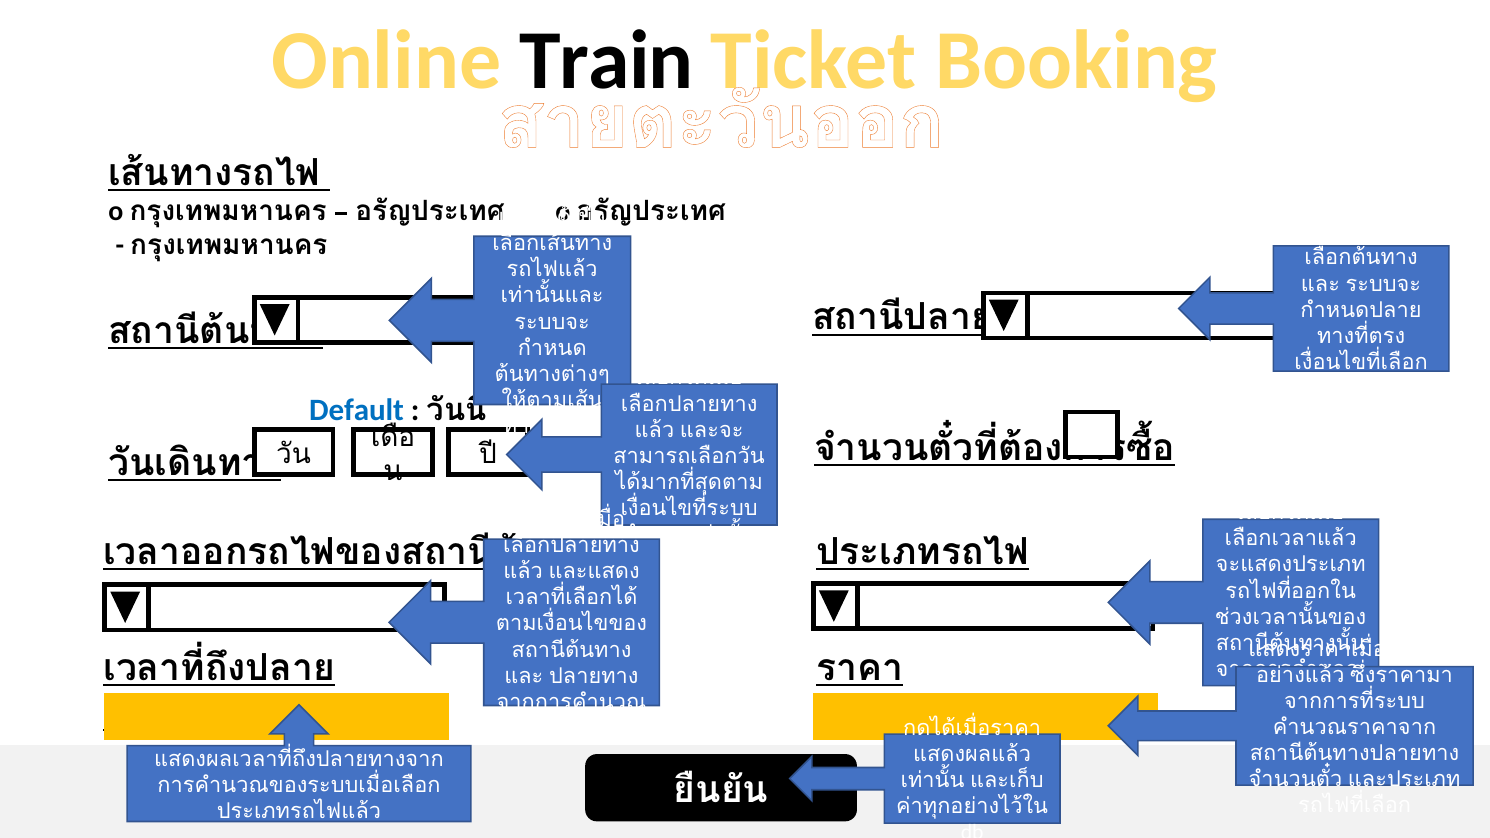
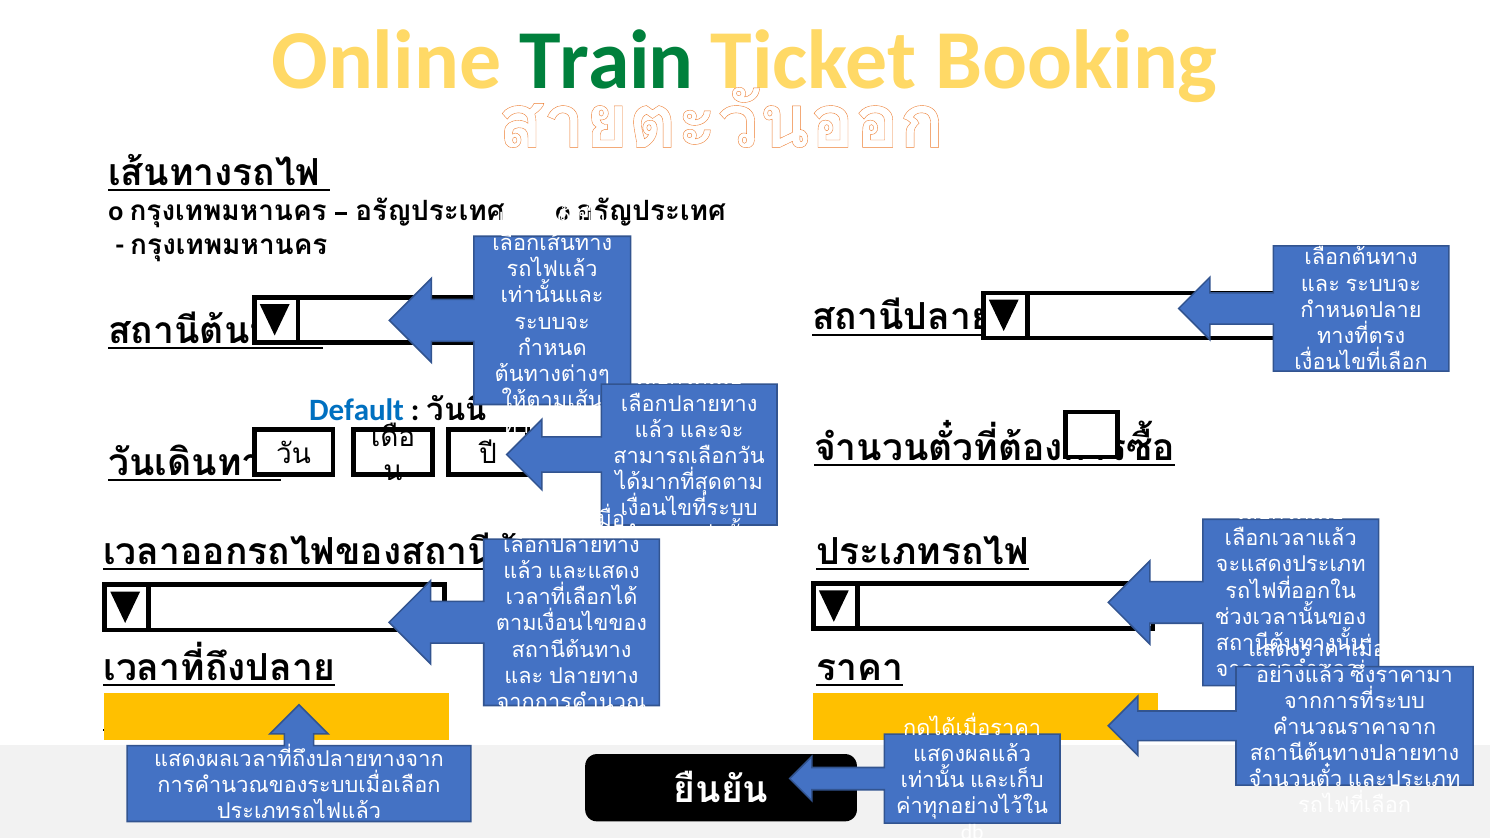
Train colour: black -> green
